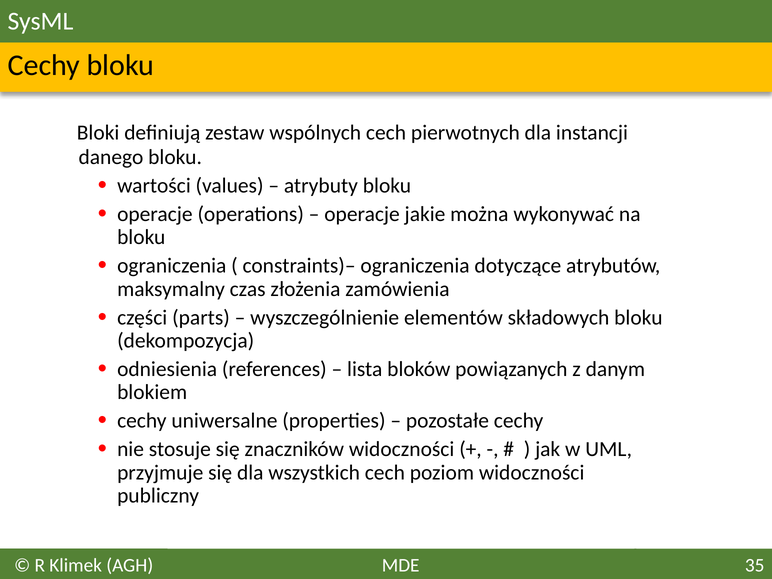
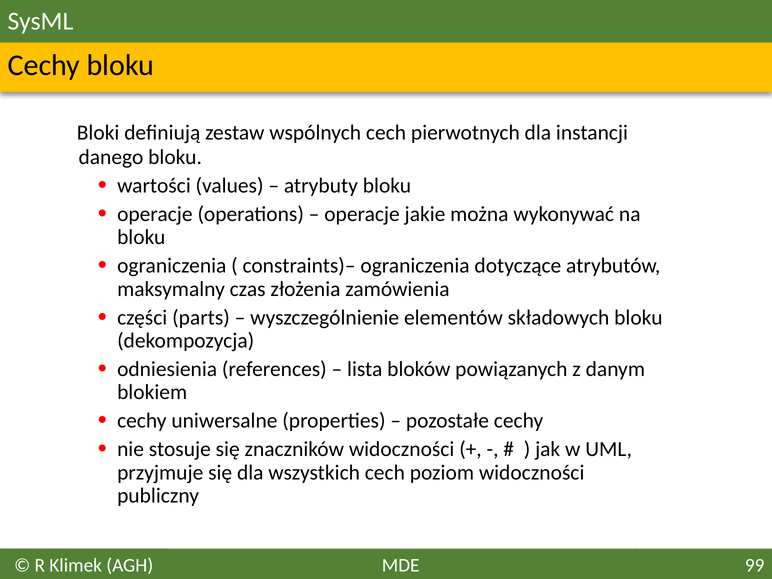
35: 35 -> 99
